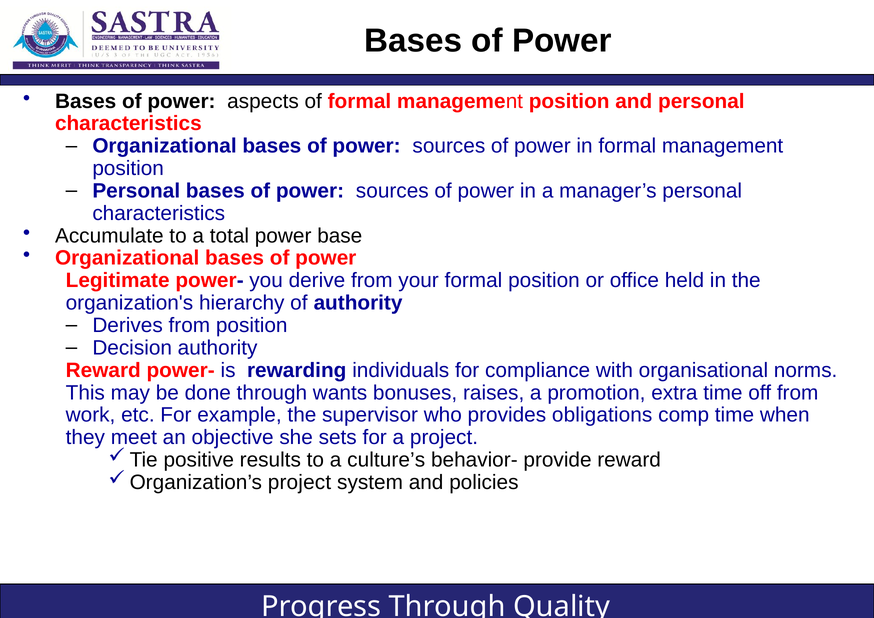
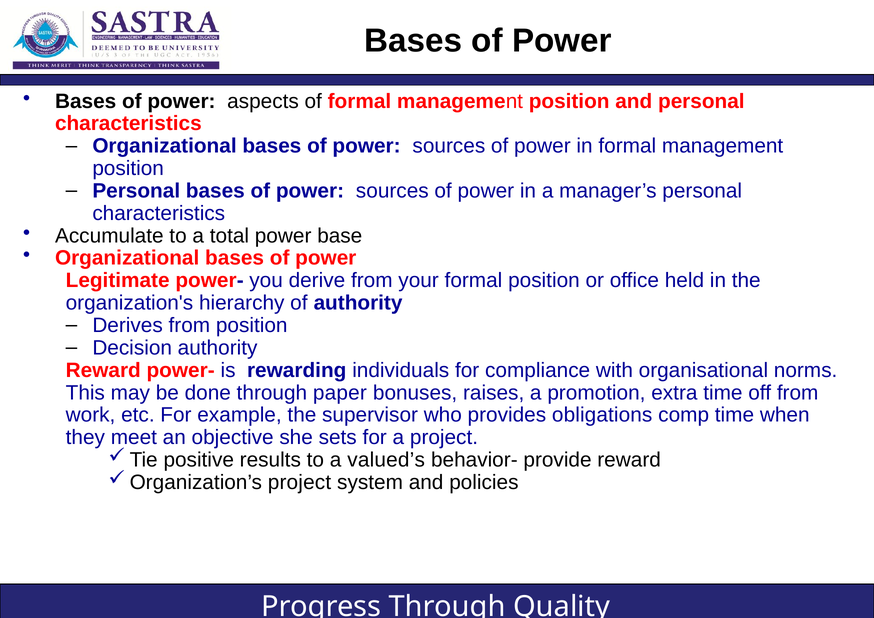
wants: wants -> paper
culture’s: culture’s -> valued’s
